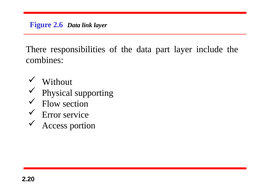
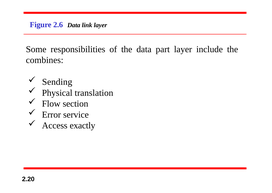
There: There -> Some
Without: Without -> Sending
supporting: supporting -> translation
portion: portion -> exactly
